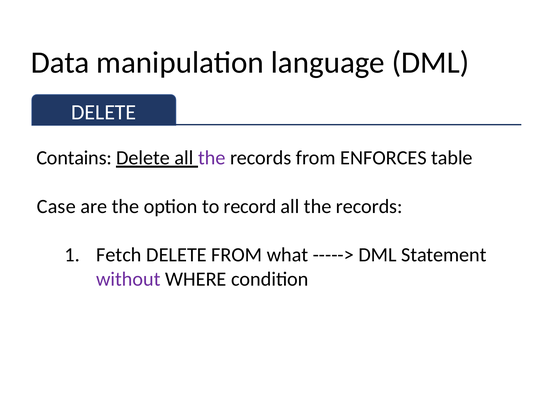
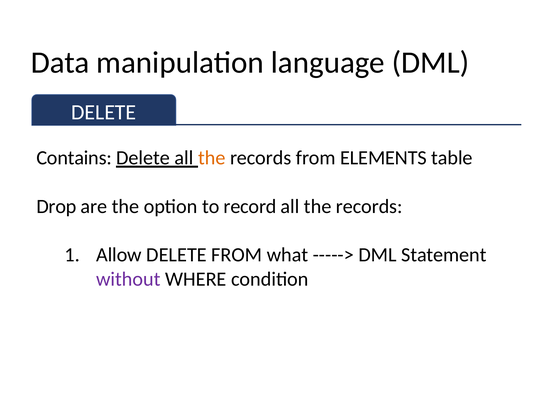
the at (212, 158) colour: purple -> orange
ENFORCES: ENFORCES -> ELEMENTS
Case: Case -> Drop
Fetch: Fetch -> Allow
